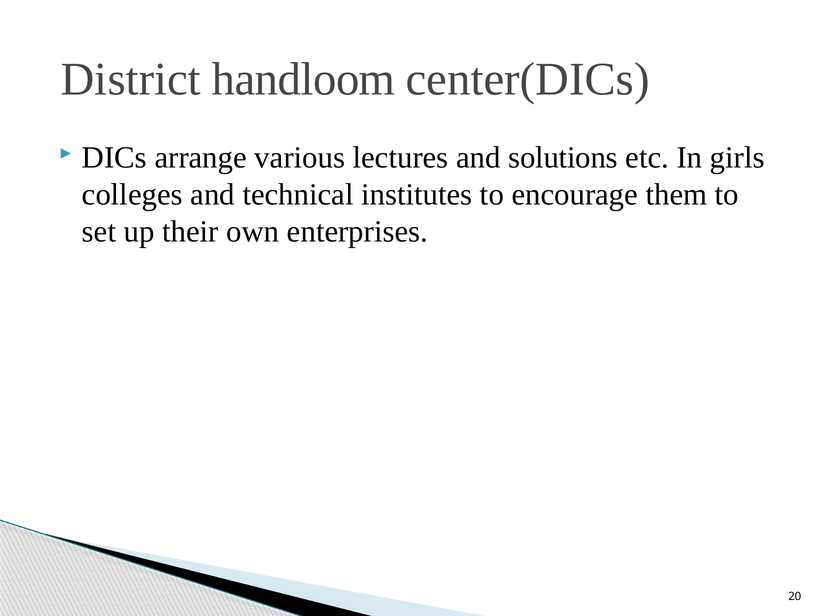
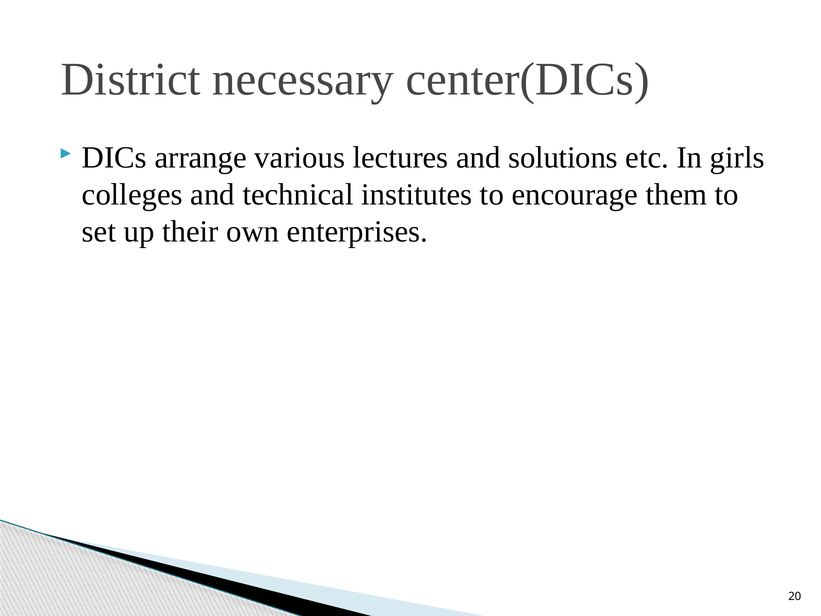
handloom: handloom -> necessary
